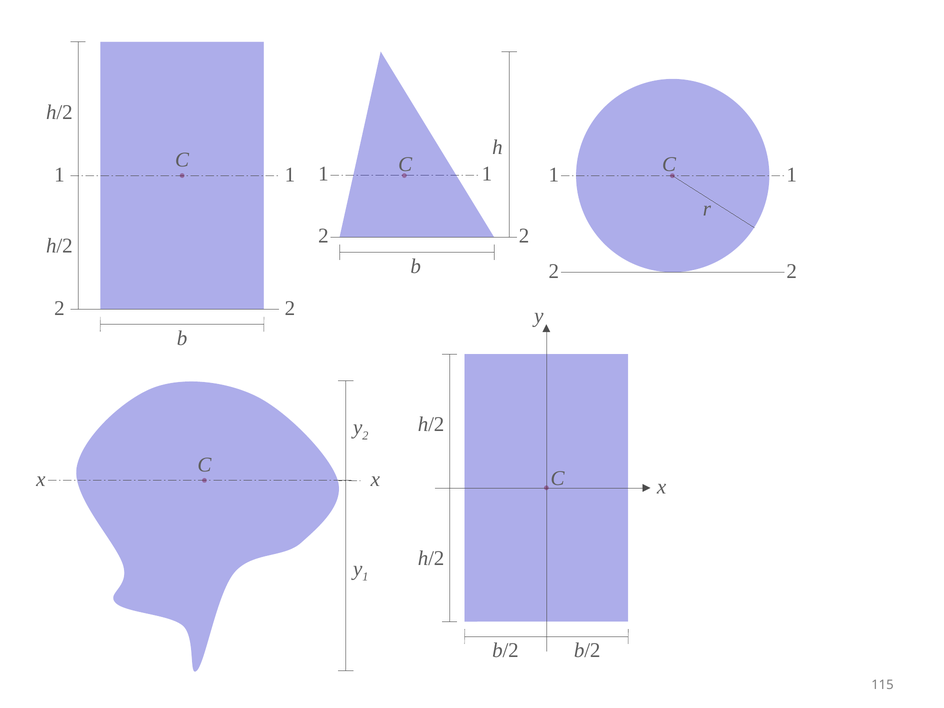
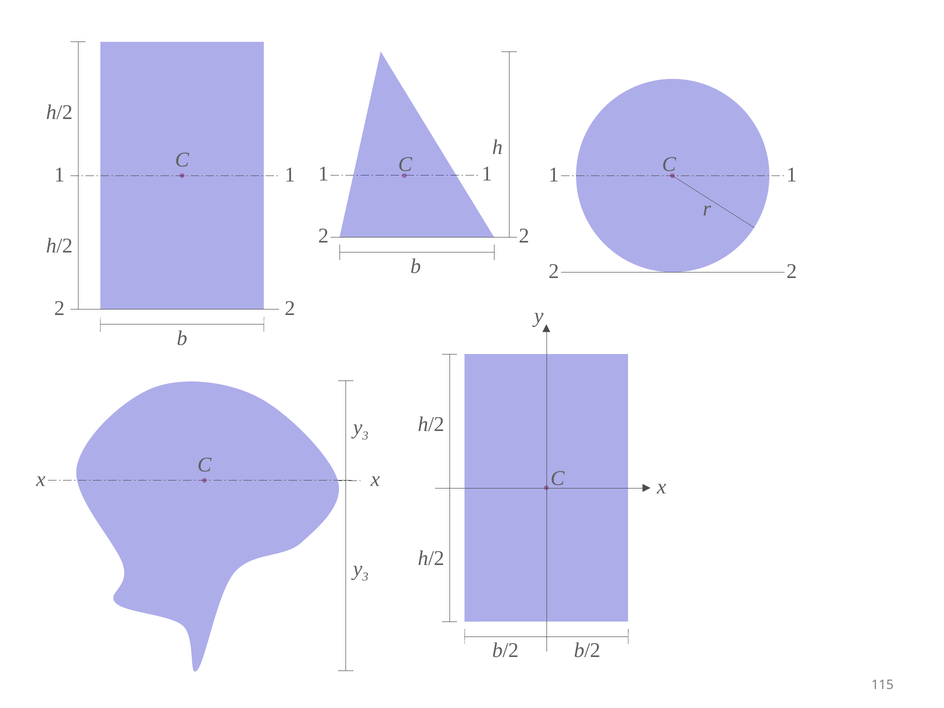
2 at (365, 436): 2 -> 3
1 at (365, 577): 1 -> 3
